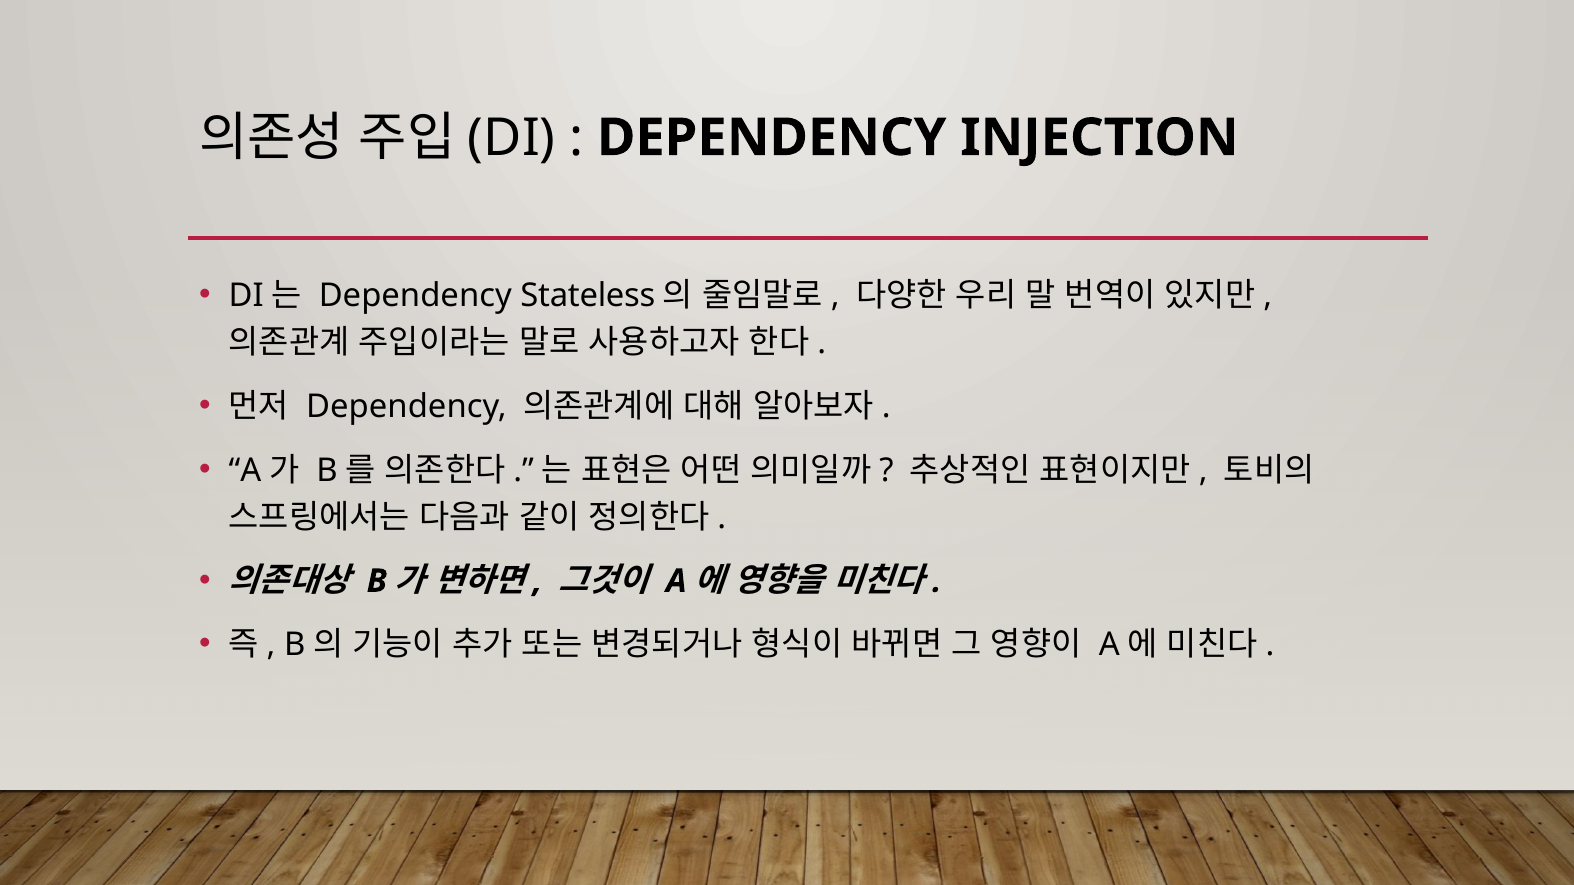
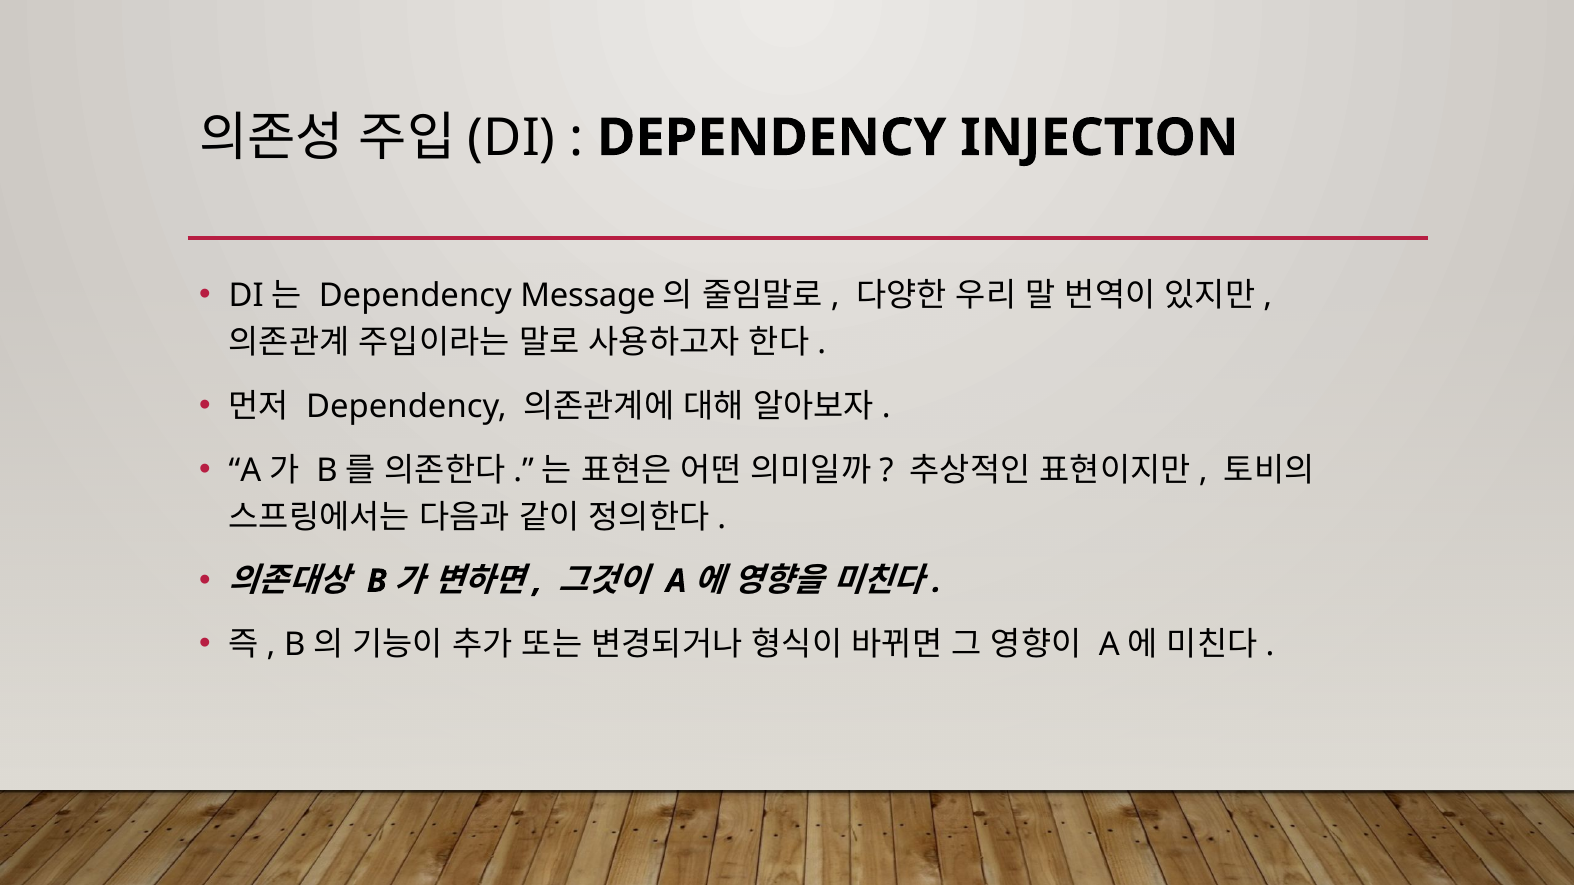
Stateless: Stateless -> Message
